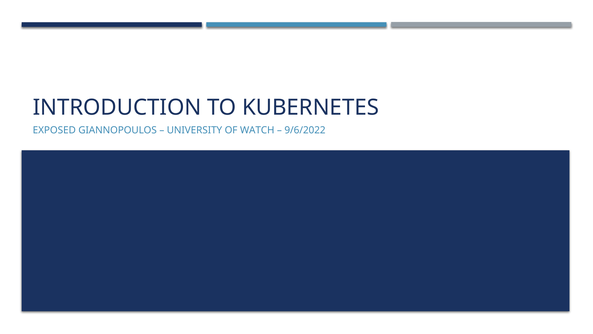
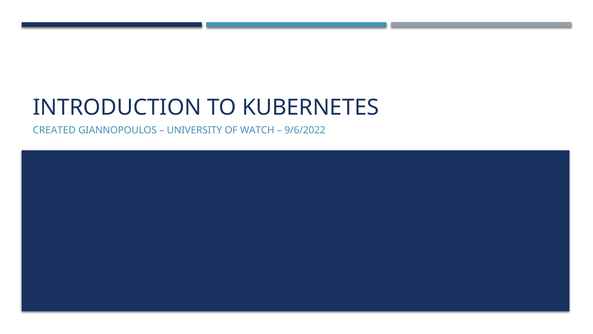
EXPOSED: EXPOSED -> CREATED
